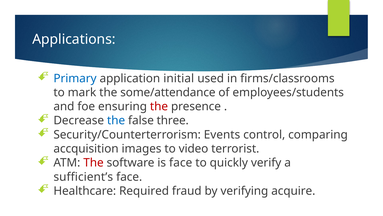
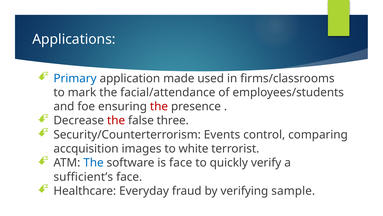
initial: initial -> made
some/attendance: some/attendance -> facial/attendance
the at (116, 120) colour: blue -> red
video: video -> white
The at (93, 162) colour: red -> blue
Required: Required -> Everyday
acquire: acquire -> sample
